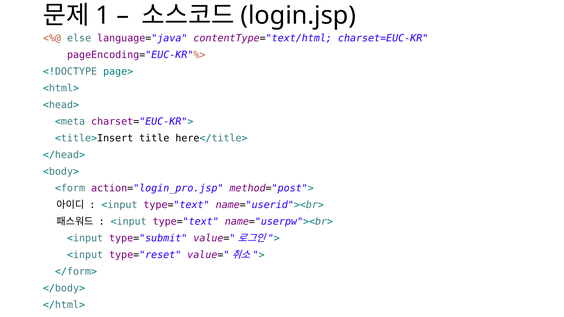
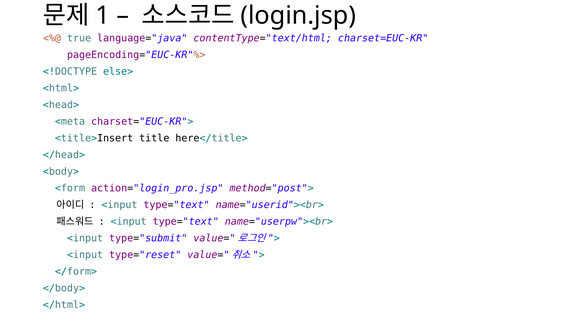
else: else -> true
page>: page> -> else>
